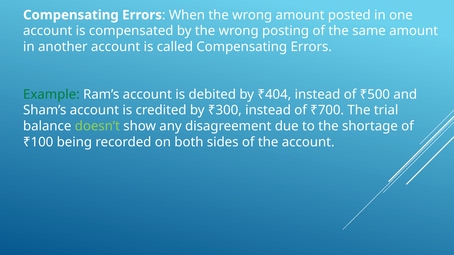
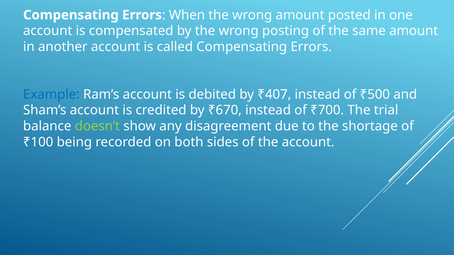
Example colour: green -> blue
₹404: ₹404 -> ₹407
₹300: ₹300 -> ₹670
